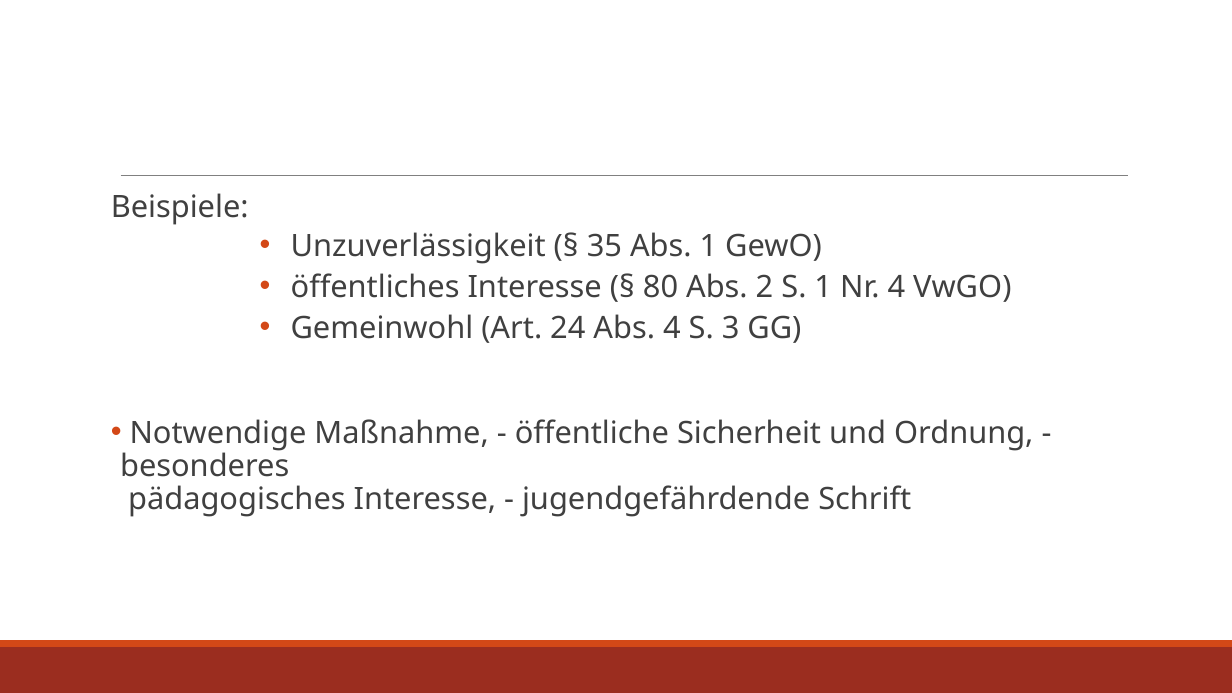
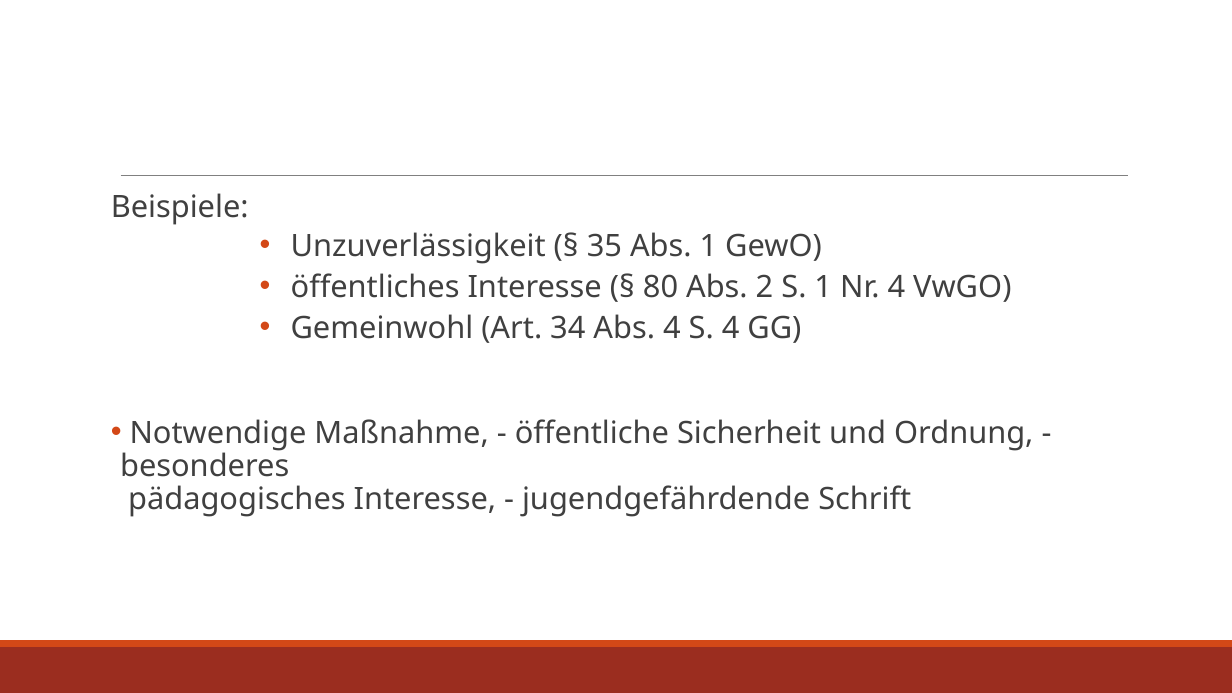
24: 24 -> 34
S 3: 3 -> 4
